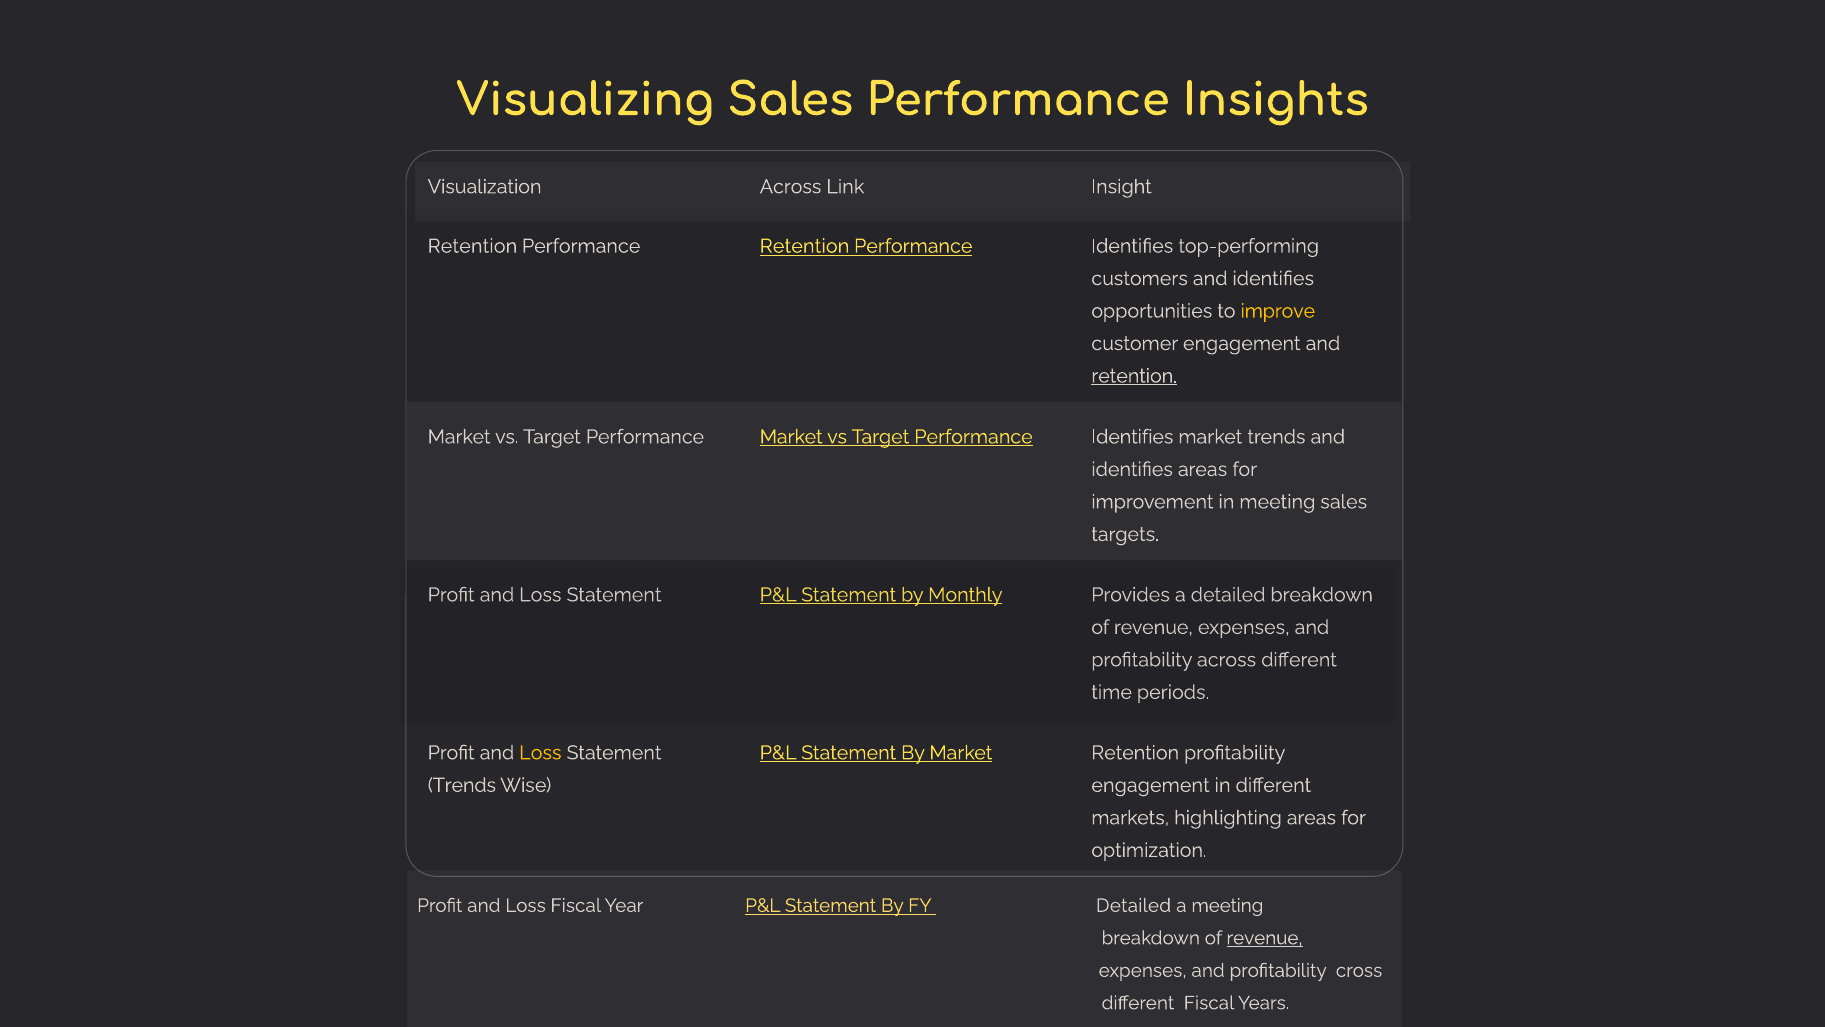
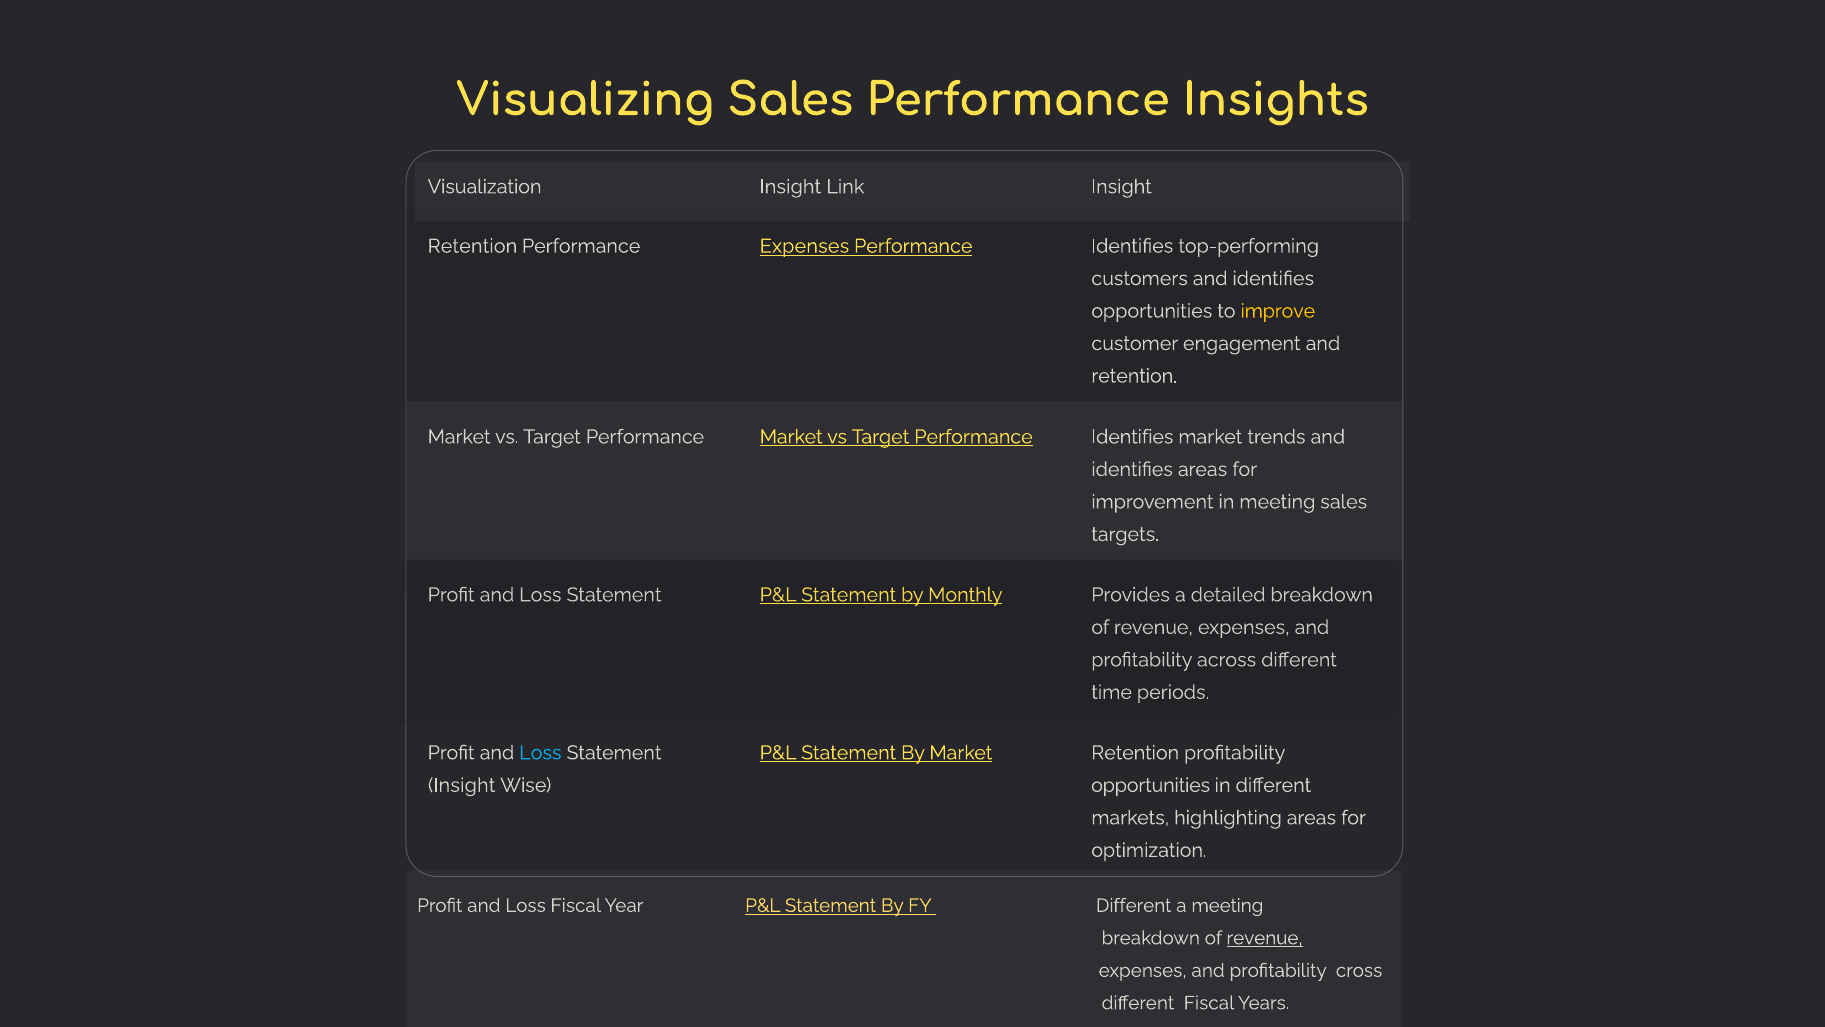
Visualization Across: Across -> Insight
Performance Retention: Retention -> Expenses
retention at (1134, 376) underline: present -> none
Loss at (540, 752) colour: yellow -> light blue
Trends at (462, 785): Trends -> Insight
engagement at (1151, 785): engagement -> opportunities
FY Detailed: Detailed -> Different
